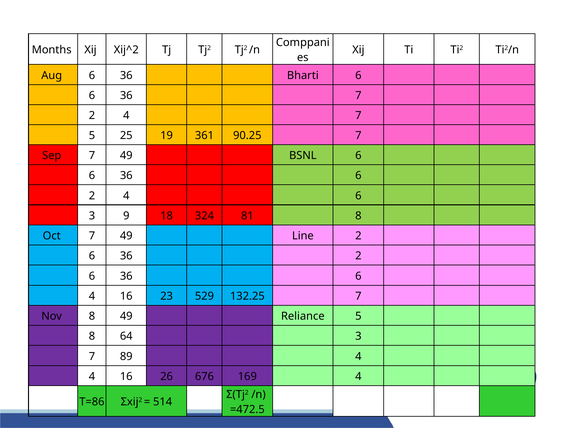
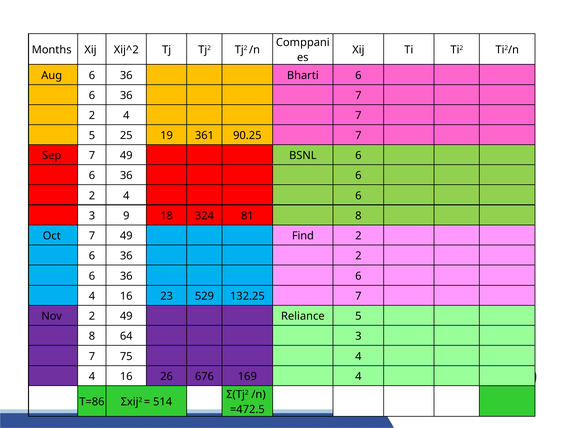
Line: Line -> Find
Nov 8: 8 -> 2
89: 89 -> 75
